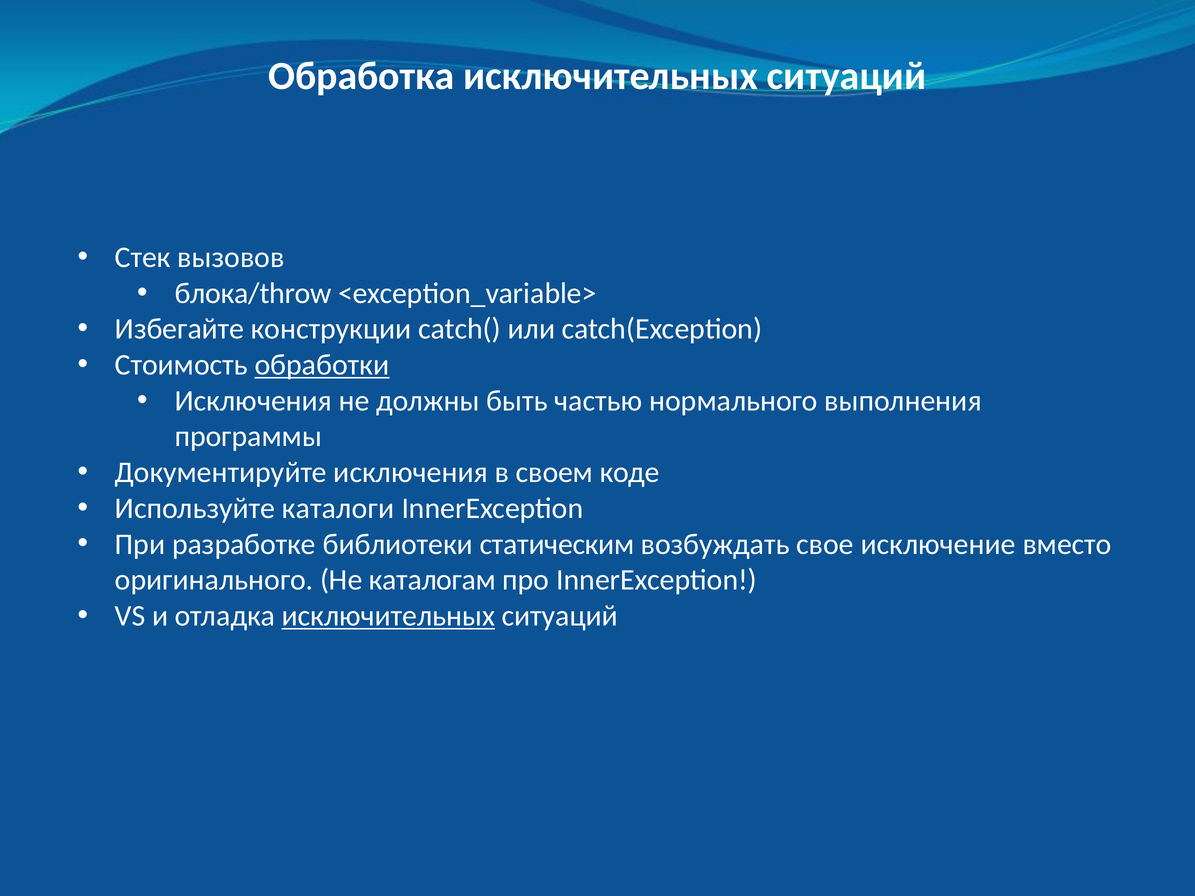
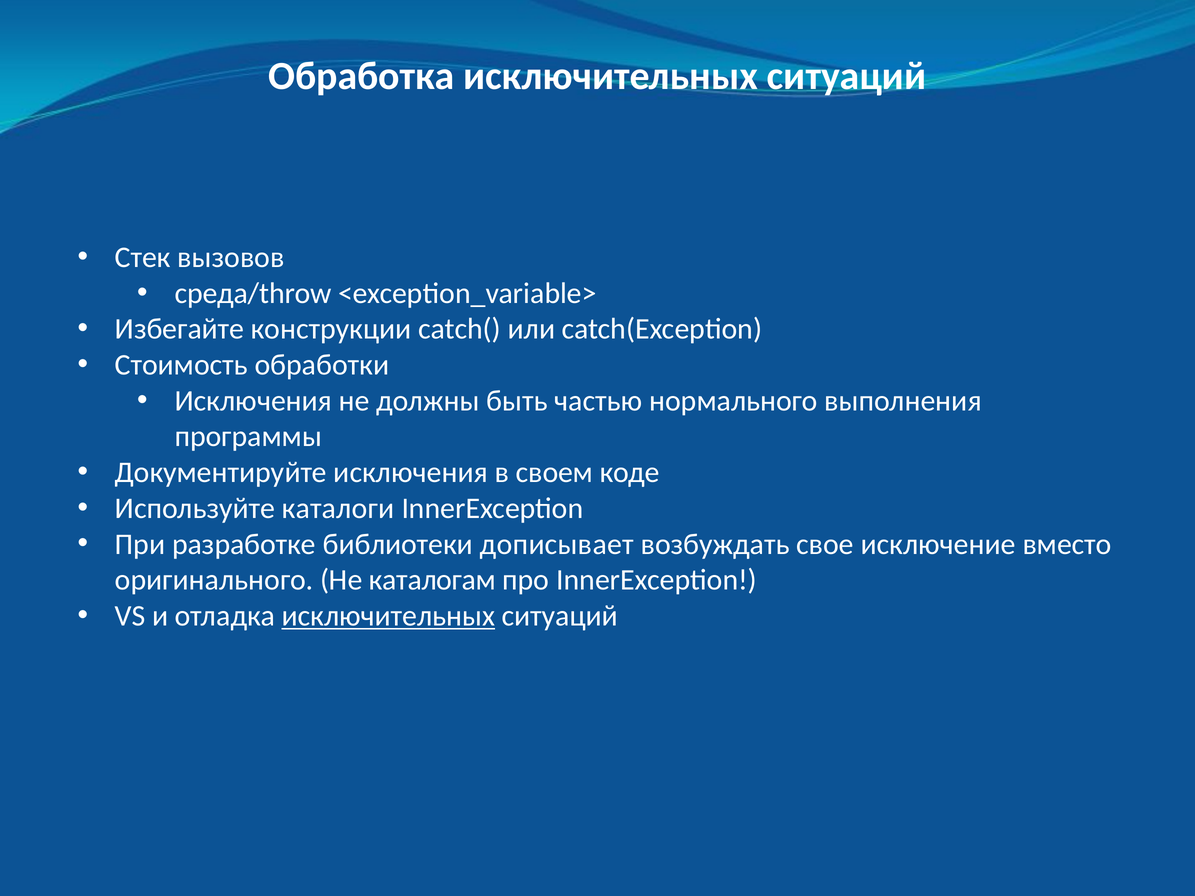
блока/throw: блока/throw -> среда/throw
обработки underline: present -> none
статическим: статическим -> дописывает
